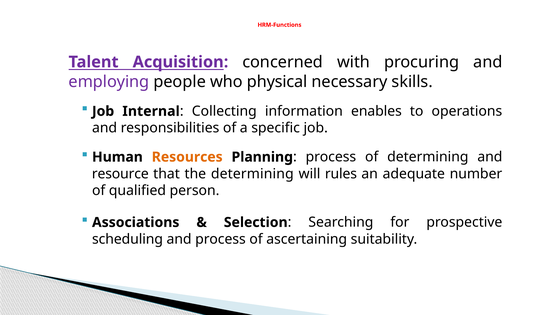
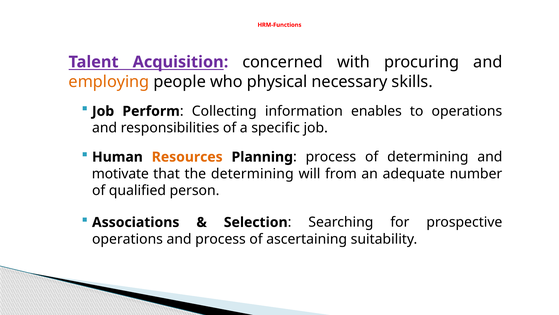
employing colour: purple -> orange
Internal: Internal -> Perform
resource: resource -> motivate
rules: rules -> from
scheduling at (128, 239): scheduling -> operations
